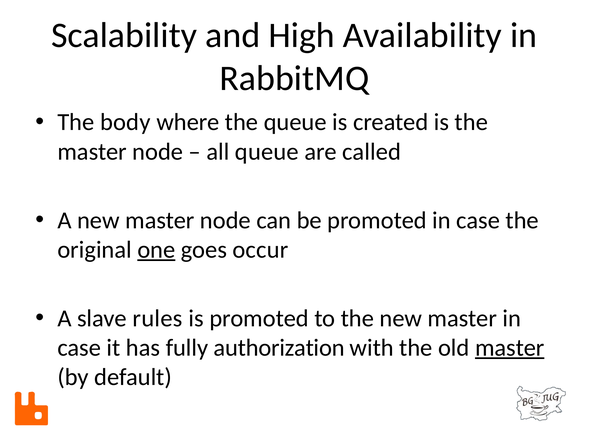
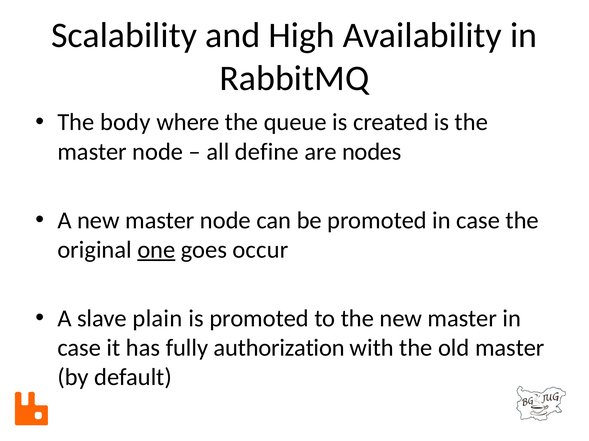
all queue: queue -> define
called: called -> nodes
rules: rules -> plain
master at (510, 348) underline: present -> none
